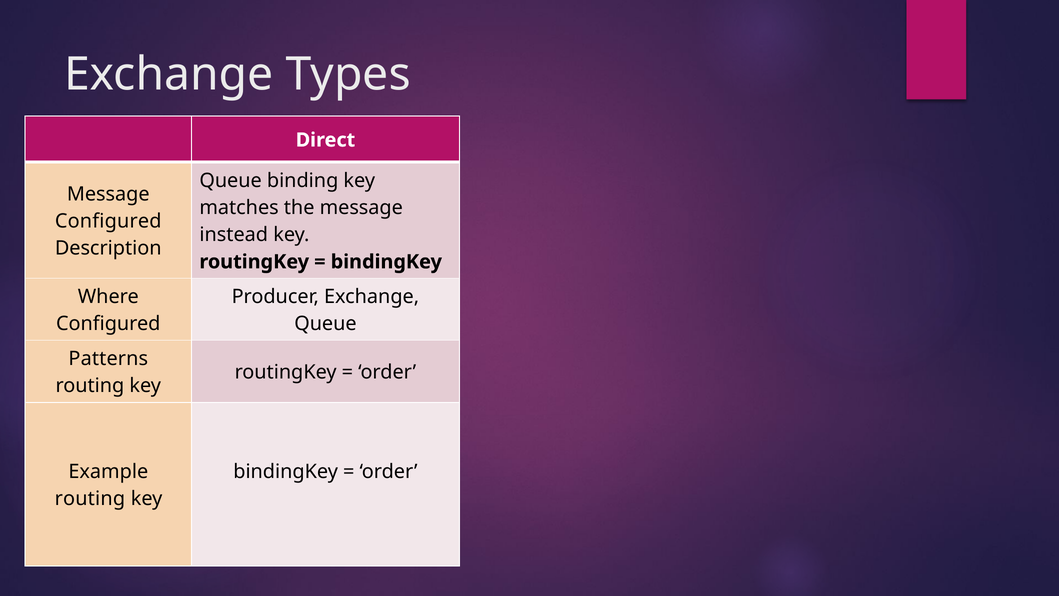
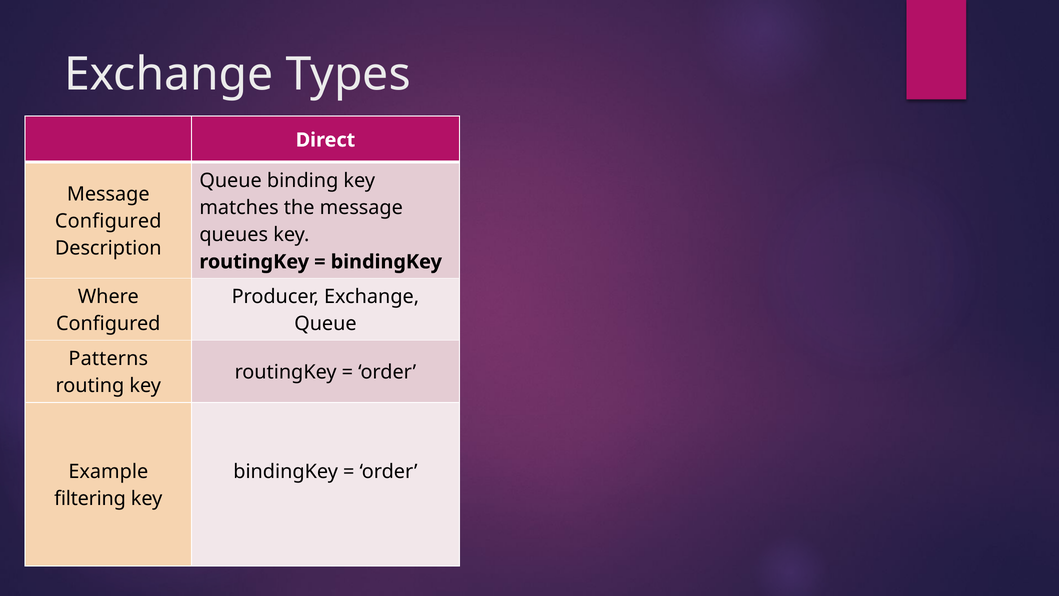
instead: instead -> queues
routing at (90, 499): routing -> filtering
